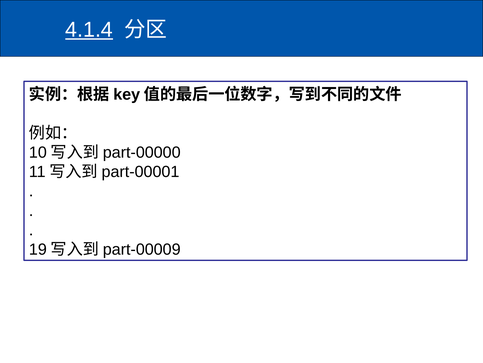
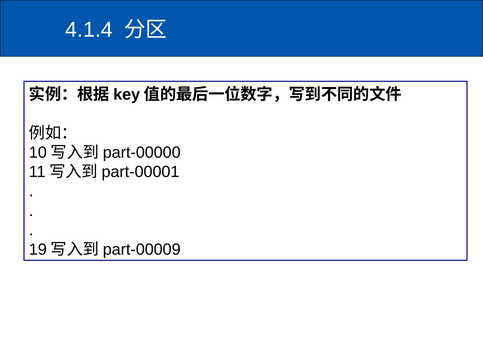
4.1.4 underline: present -> none
